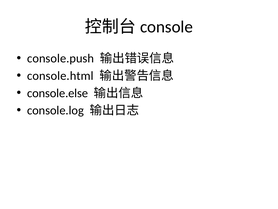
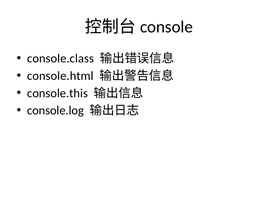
console.push: console.push -> console.class
console.else: console.else -> console.this
